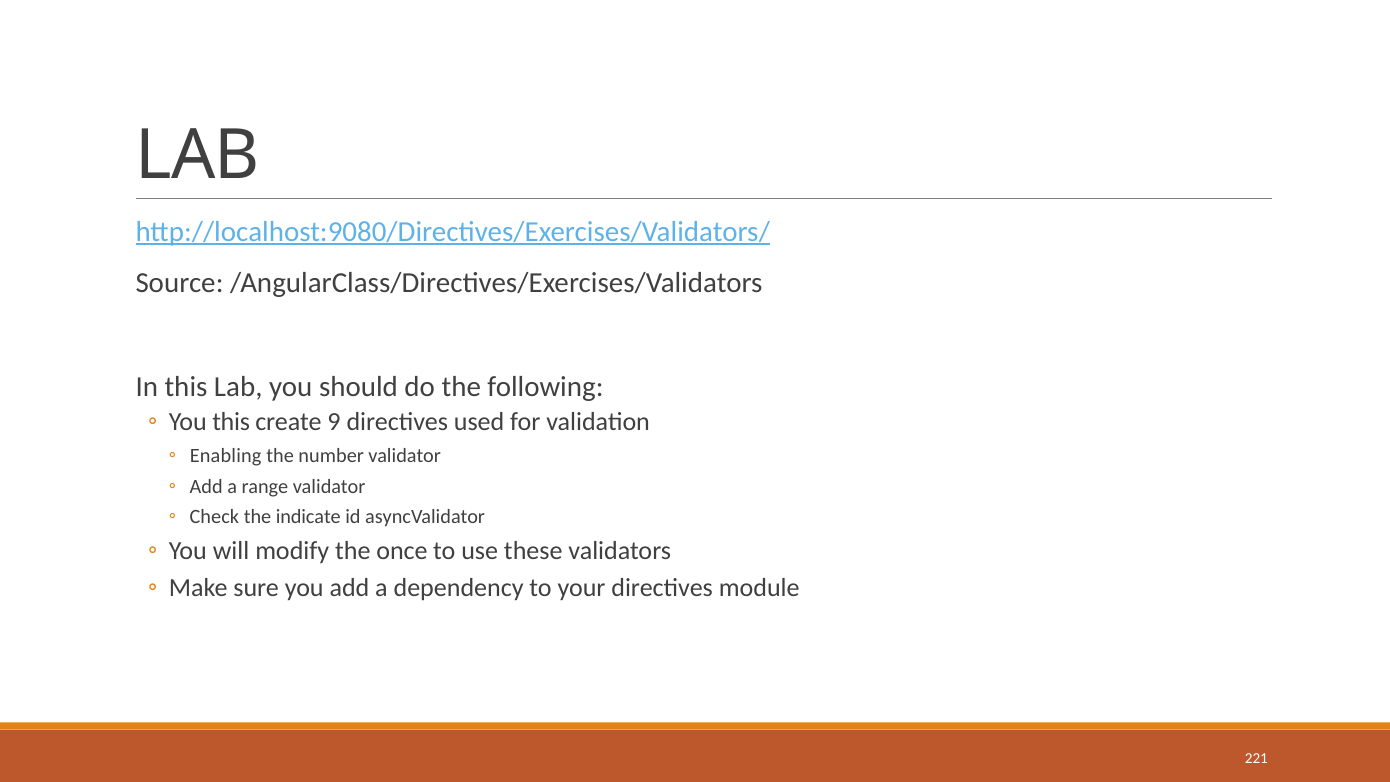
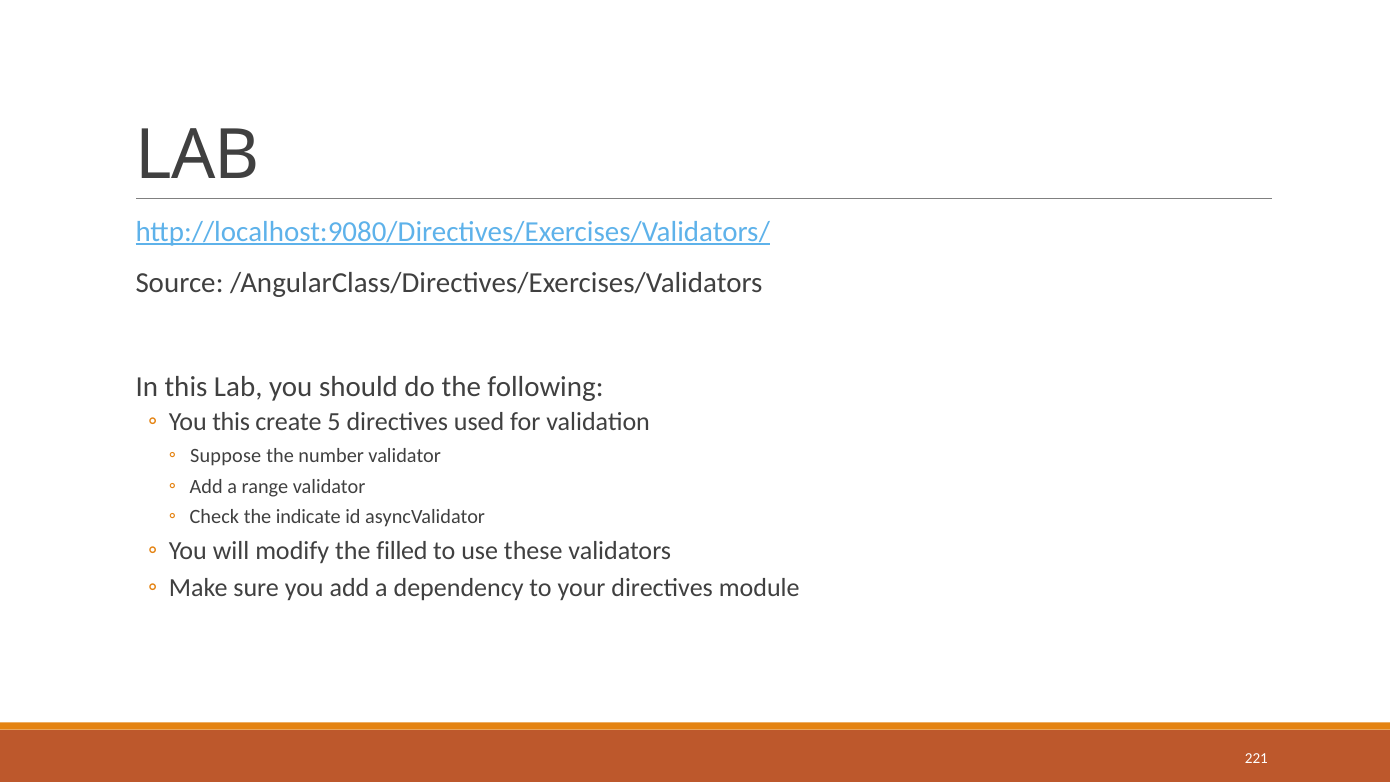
9: 9 -> 5
Enabling: Enabling -> Suppose
once: once -> filled
